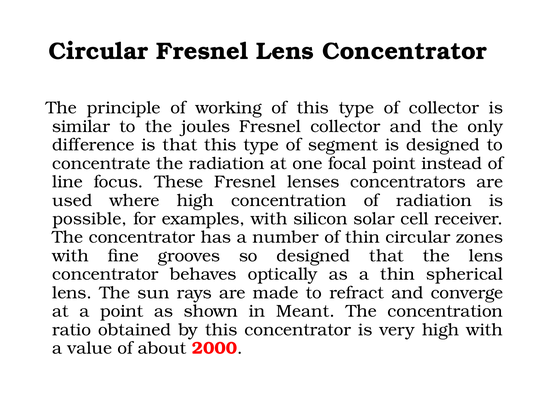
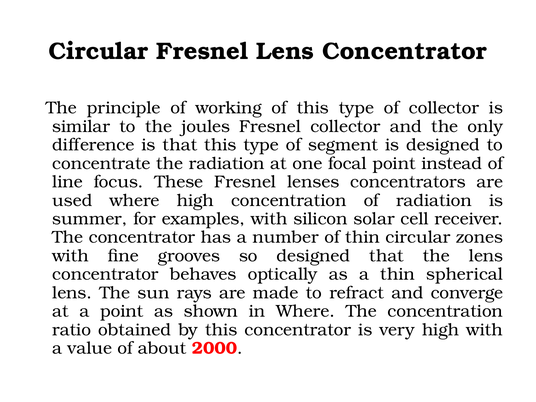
possible: possible -> summer
in Meant: Meant -> Where
